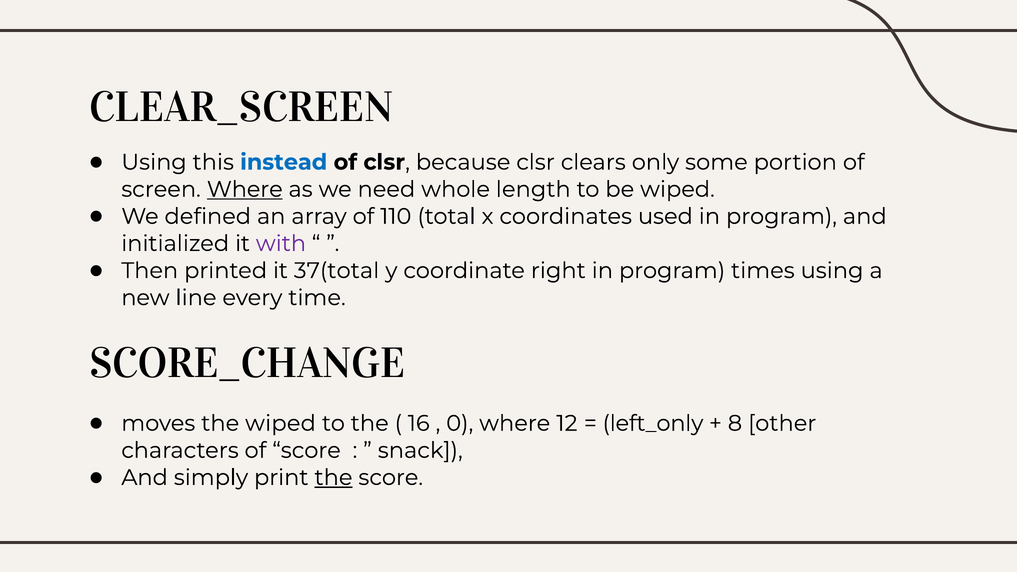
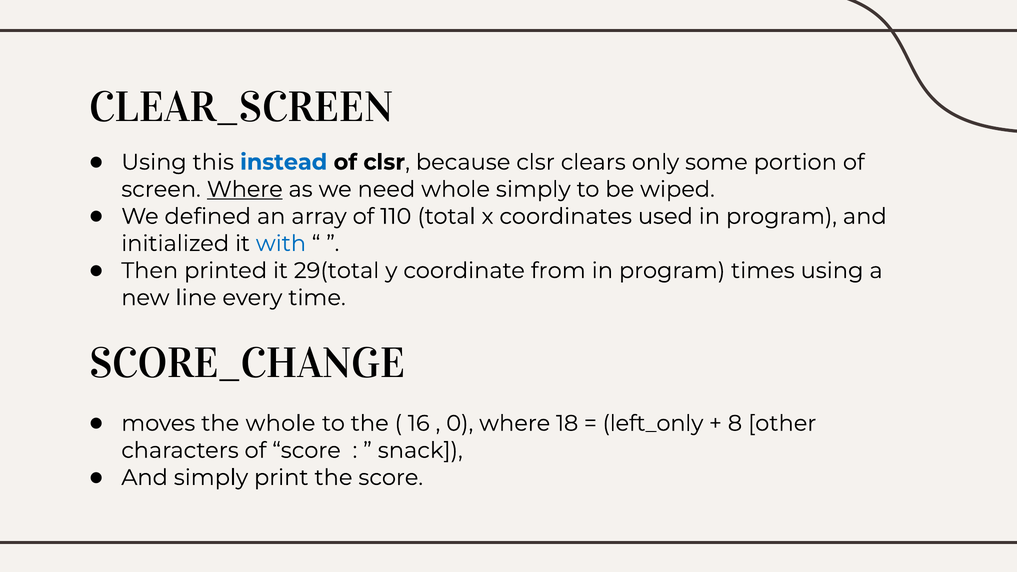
whole length: length -> simply
with colour: purple -> blue
37(total: 37(total -> 29(total
right: right -> from
the wiped: wiped -> whole
12: 12 -> 18
the at (333, 478) underline: present -> none
